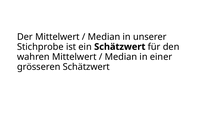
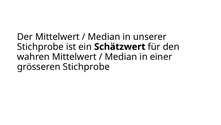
grösseren Schätzwert: Schätzwert -> Stichprobe
